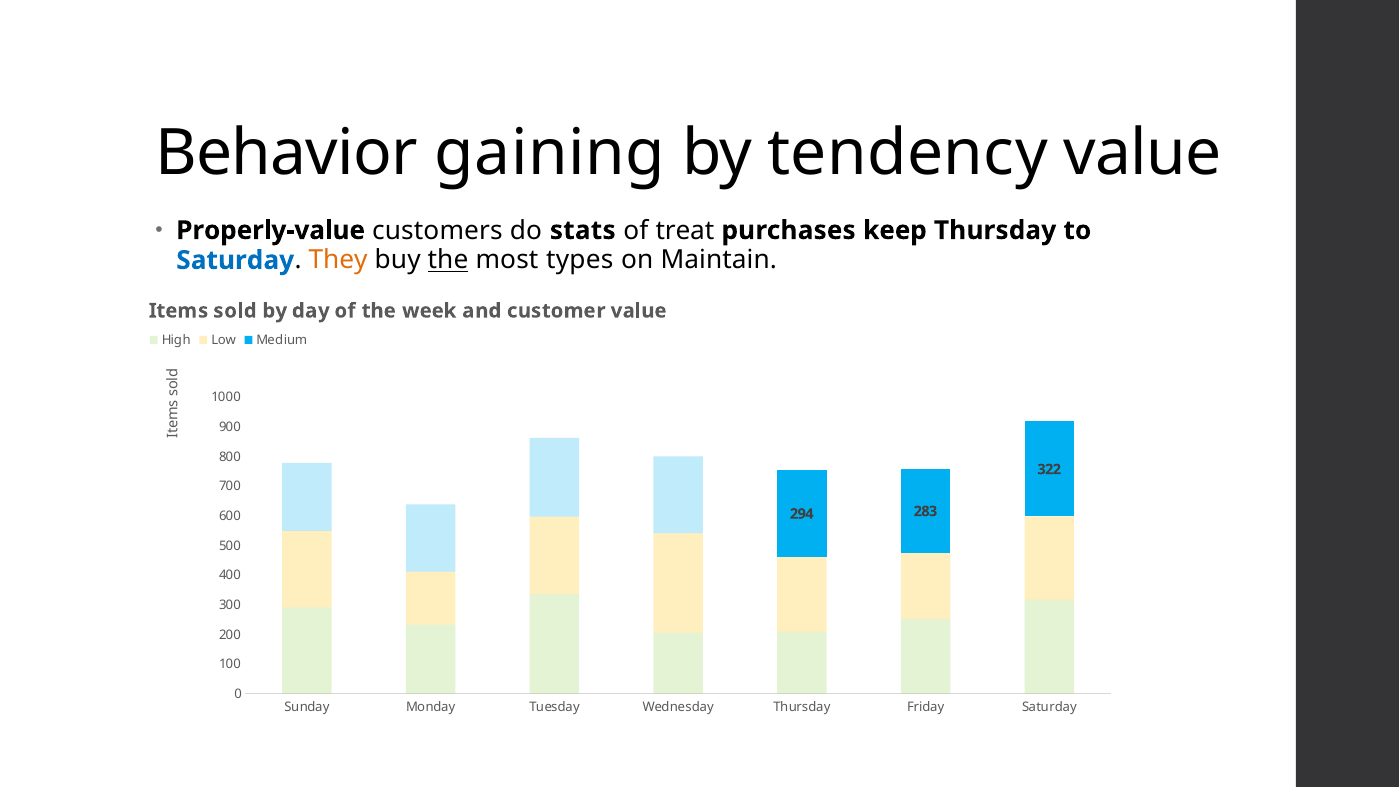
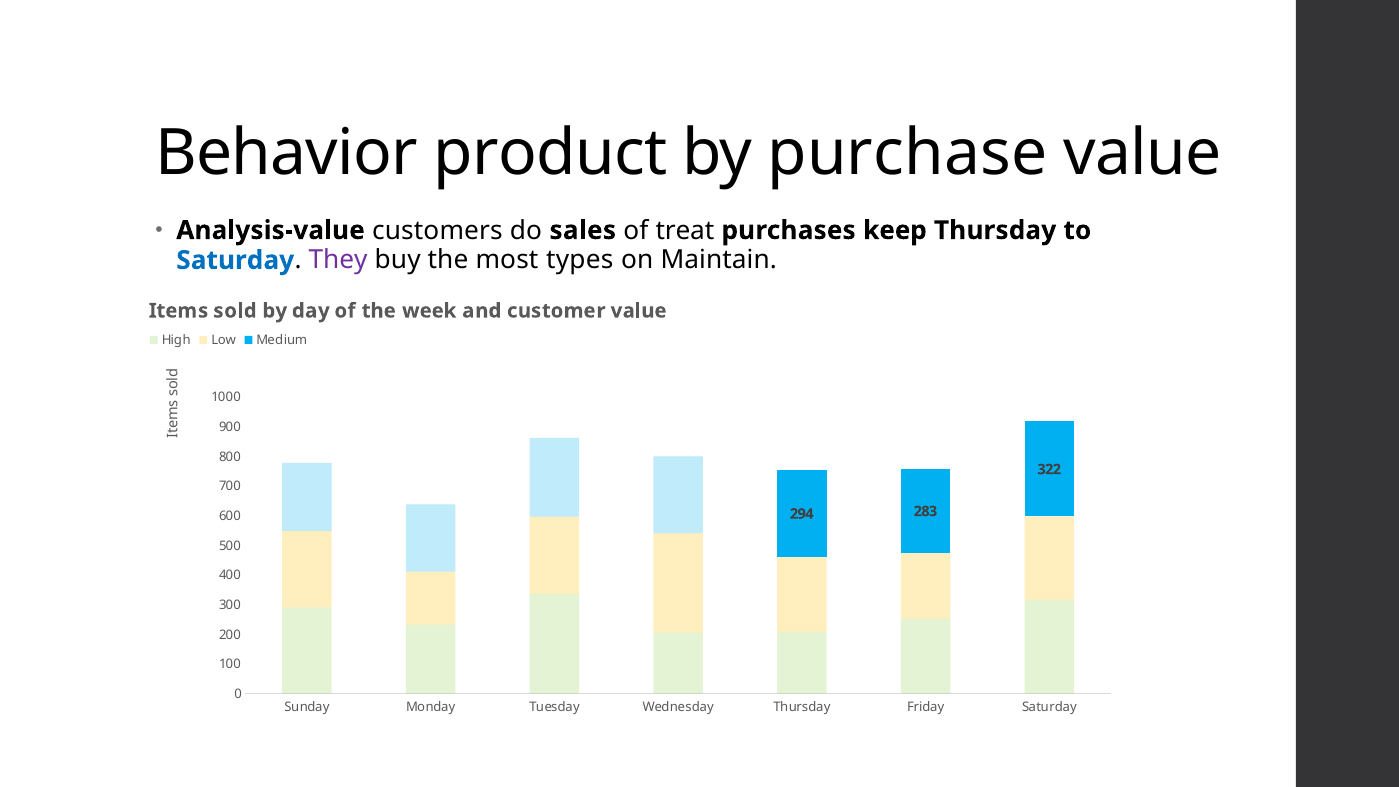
gaining: gaining -> product
tendency: tendency -> purchase
Properly-value: Properly-value -> Analysis-value
stats: stats -> sales
They colour: orange -> purple
the at (448, 260) underline: present -> none
